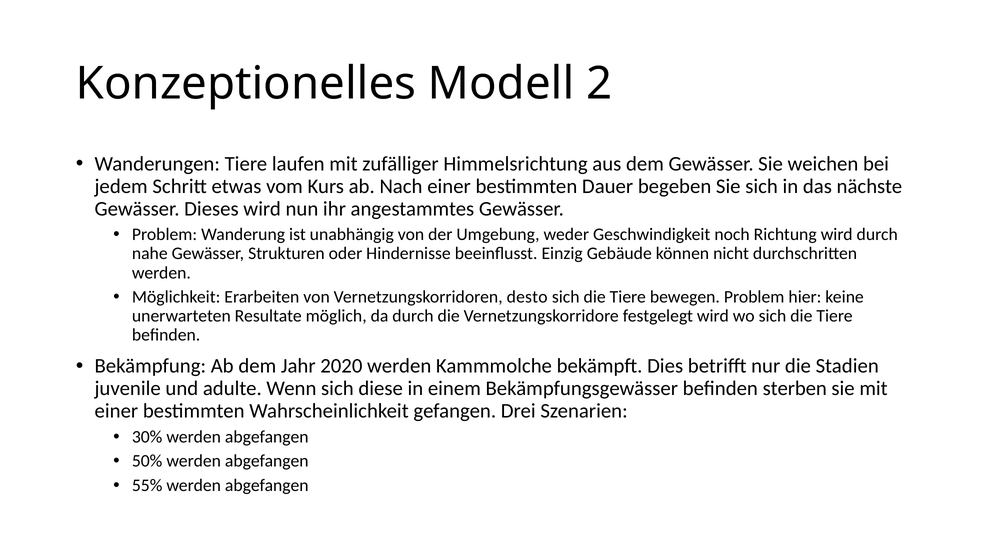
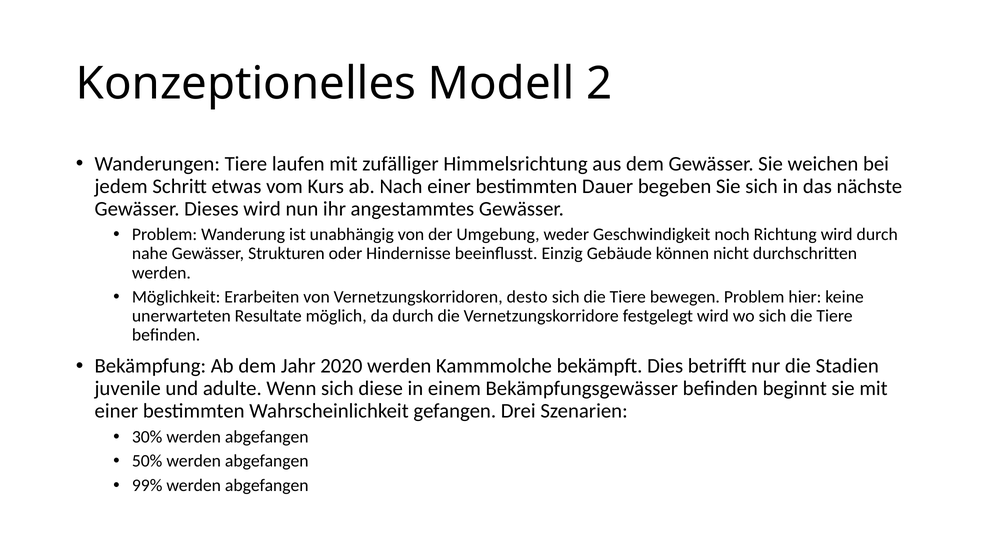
sterben: sterben -> beginnt
55%: 55% -> 99%
